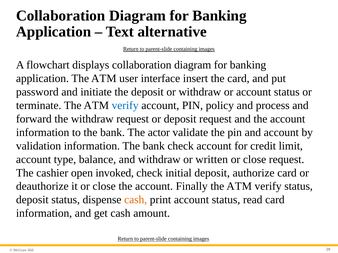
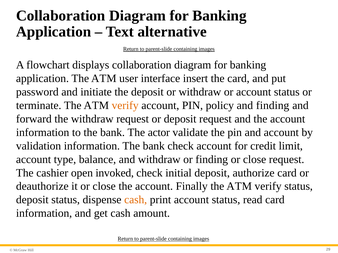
verify at (125, 106) colour: blue -> orange
and process: process -> finding
or written: written -> finding
